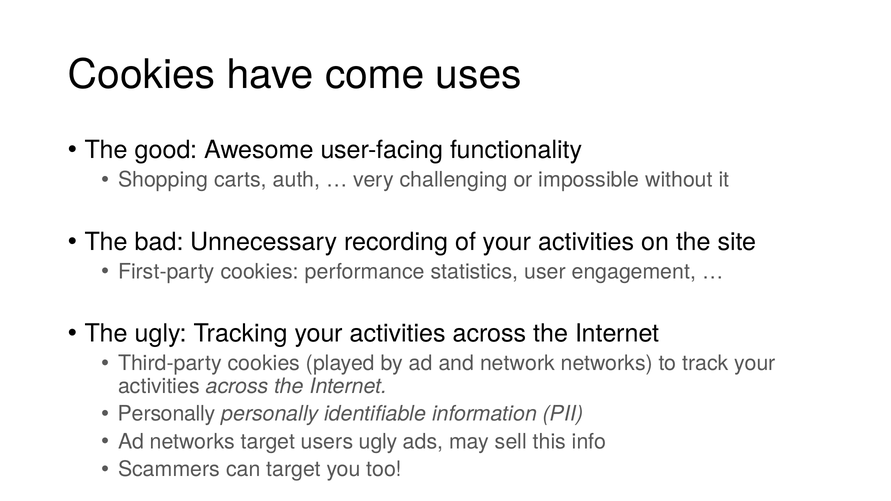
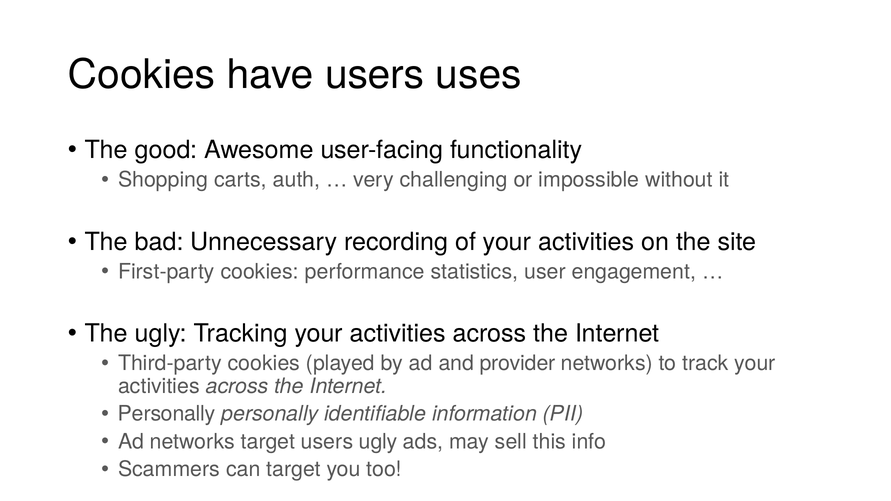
have come: come -> users
network: network -> provider
